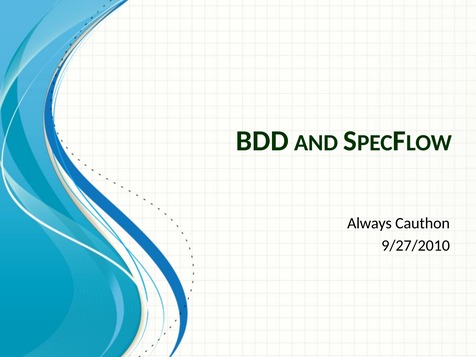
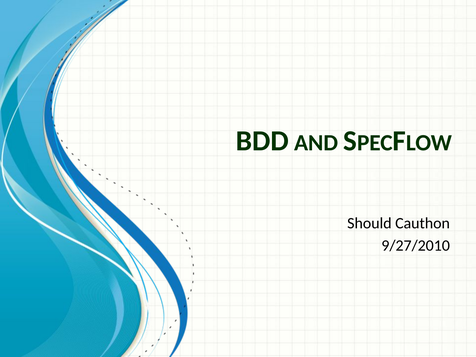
Always: Always -> Should
